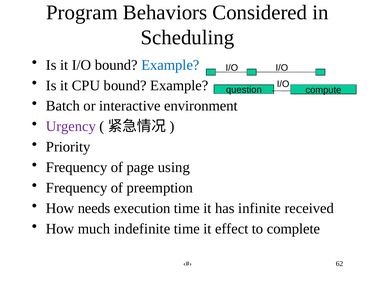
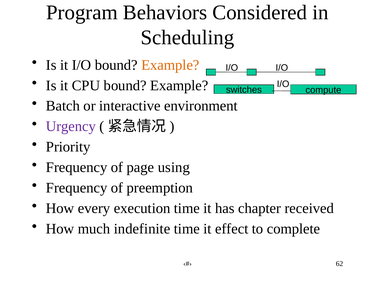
Example at (170, 65) colour: blue -> orange
question: question -> switches
needs: needs -> every
infinite: infinite -> chapter
